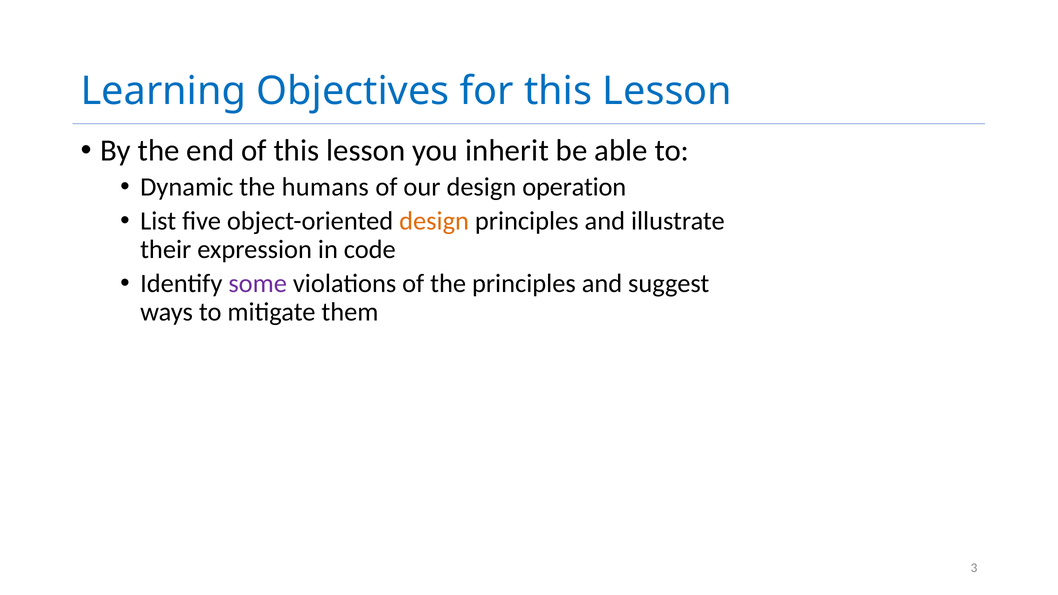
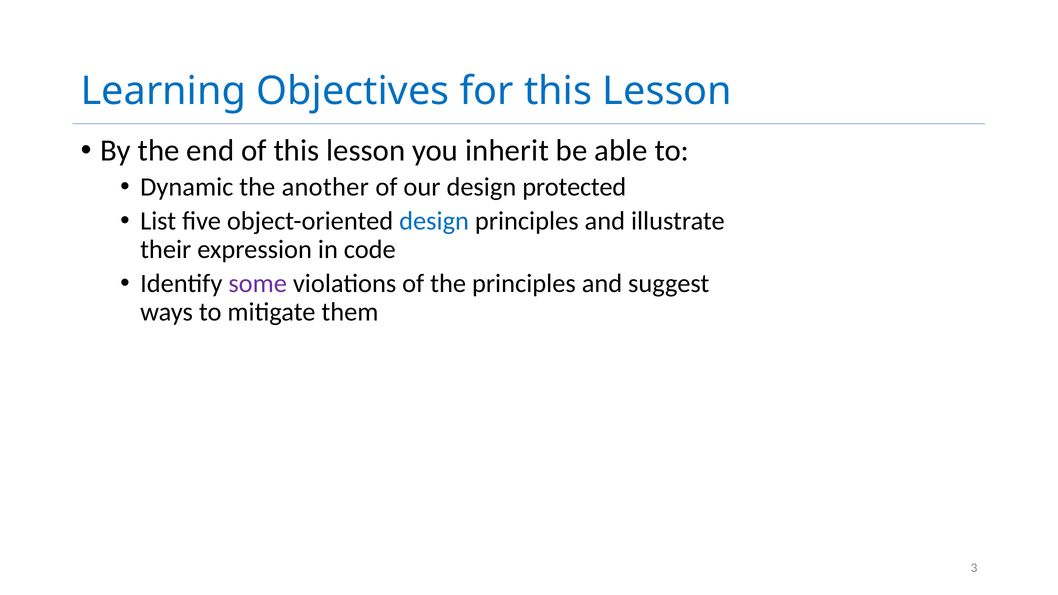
humans: humans -> another
operation: operation -> protected
design at (434, 221) colour: orange -> blue
